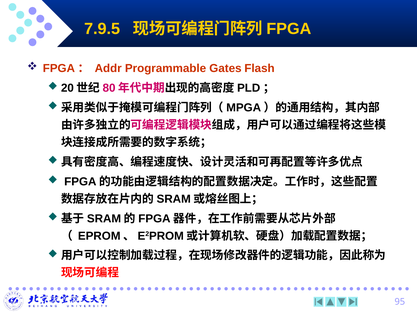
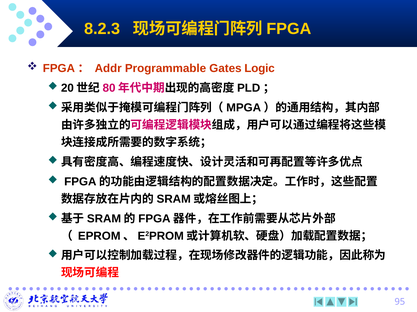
7.9.5: 7.9.5 -> 8.2.3
Flash: Flash -> Logic
